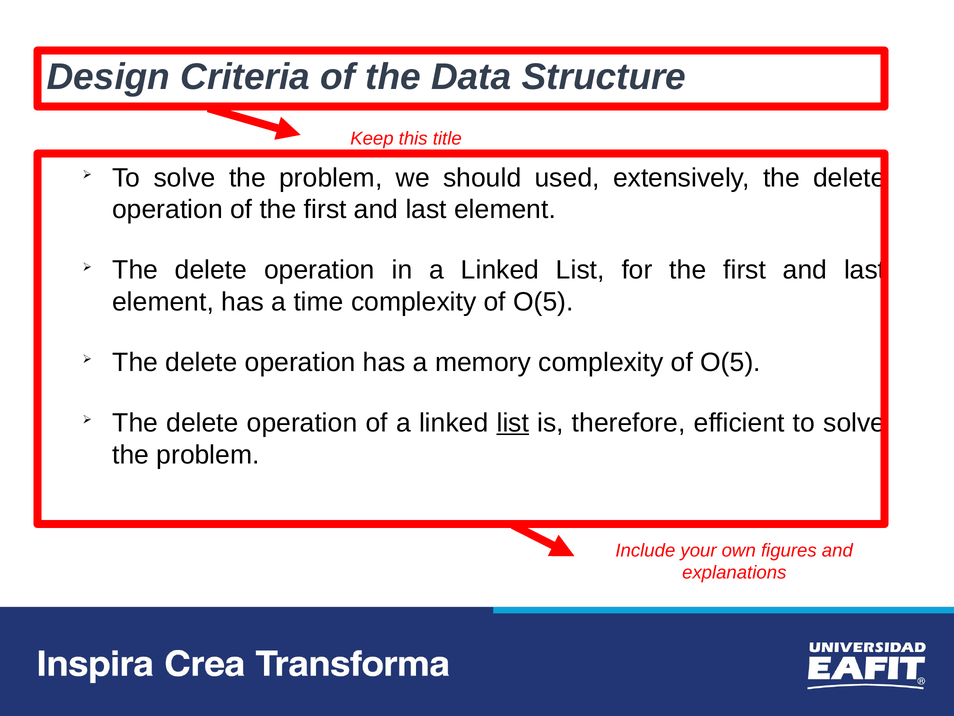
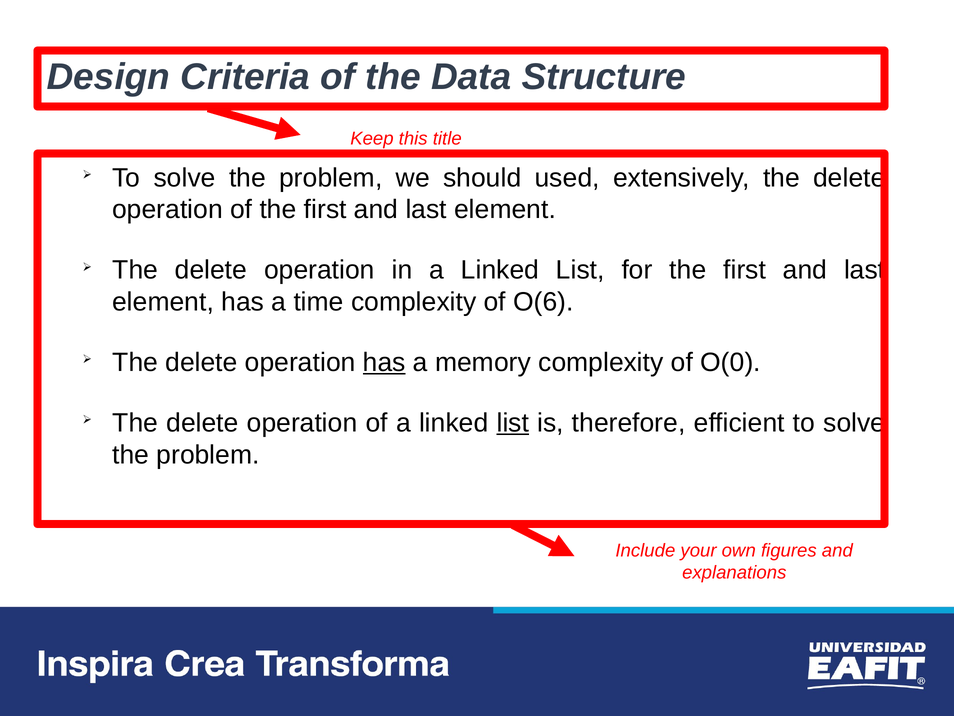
time complexity of O(5: O(5 -> O(6
has at (384, 362) underline: none -> present
memory complexity of O(5: O(5 -> O(0
